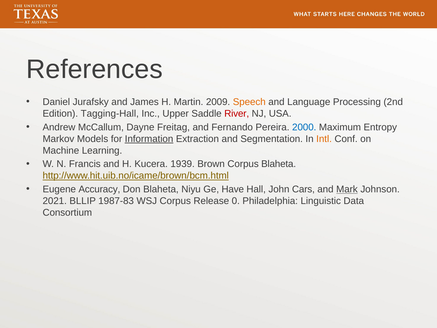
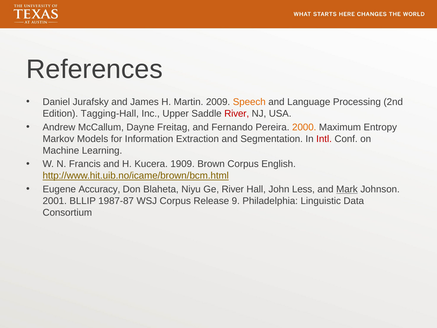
2000 colour: blue -> orange
Information underline: present -> none
Intl colour: orange -> red
1939: 1939 -> 1909
Corpus Blaheta: Blaheta -> English
Ge Have: Have -> River
Cars: Cars -> Less
2021: 2021 -> 2001
1987-83: 1987-83 -> 1987-87
0: 0 -> 9
